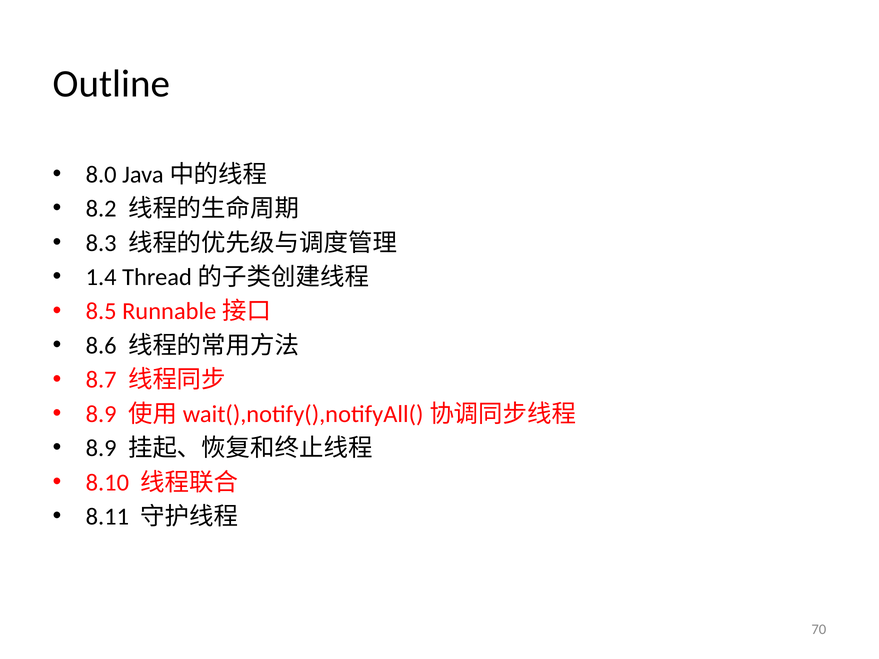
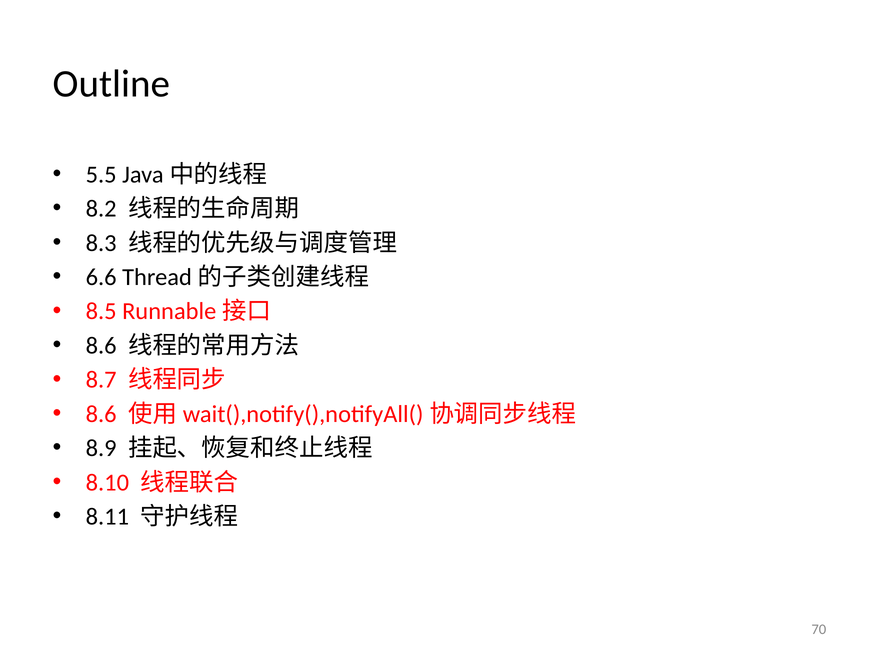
8.0: 8.0 -> 5.5
1.4: 1.4 -> 6.6
8.9 at (101, 414): 8.9 -> 8.6
